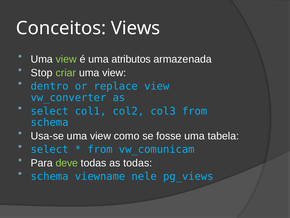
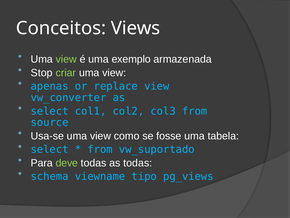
atributos: atributos -> exemplo
dentro: dentro -> apenas
schema at (50, 122): schema -> source
vw_comunicam: vw_comunicam -> vw_suportado
nele: nele -> tipo
